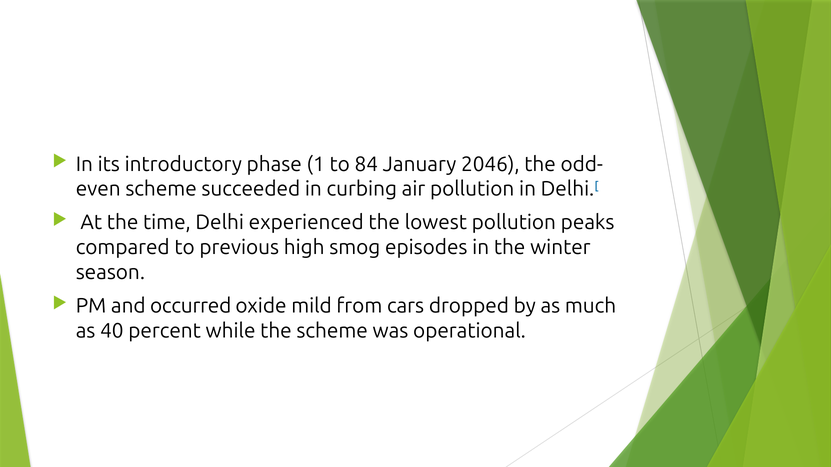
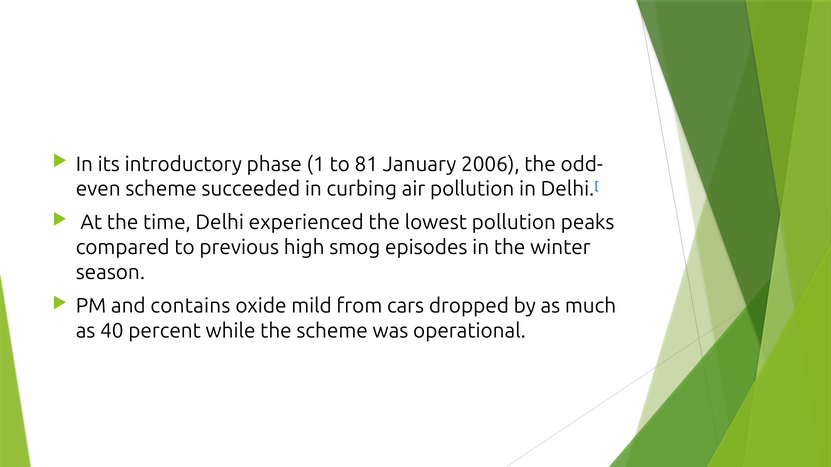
84: 84 -> 81
2046: 2046 -> 2006
occurred: occurred -> contains
